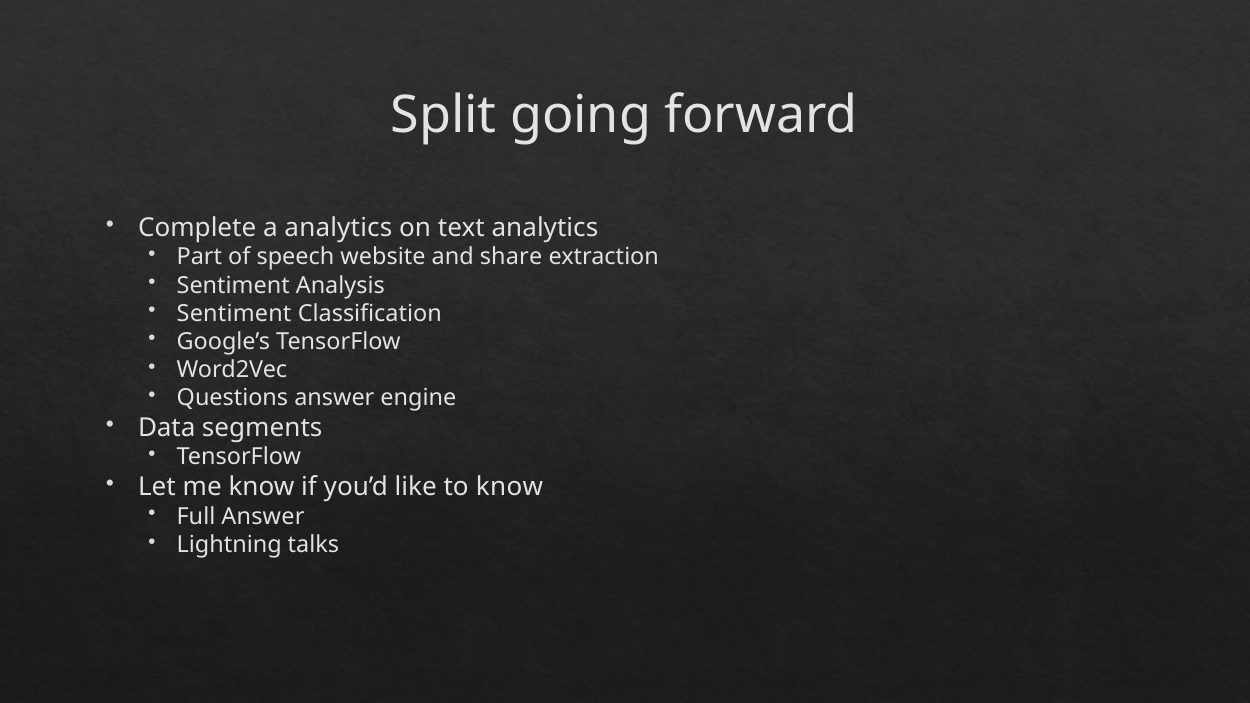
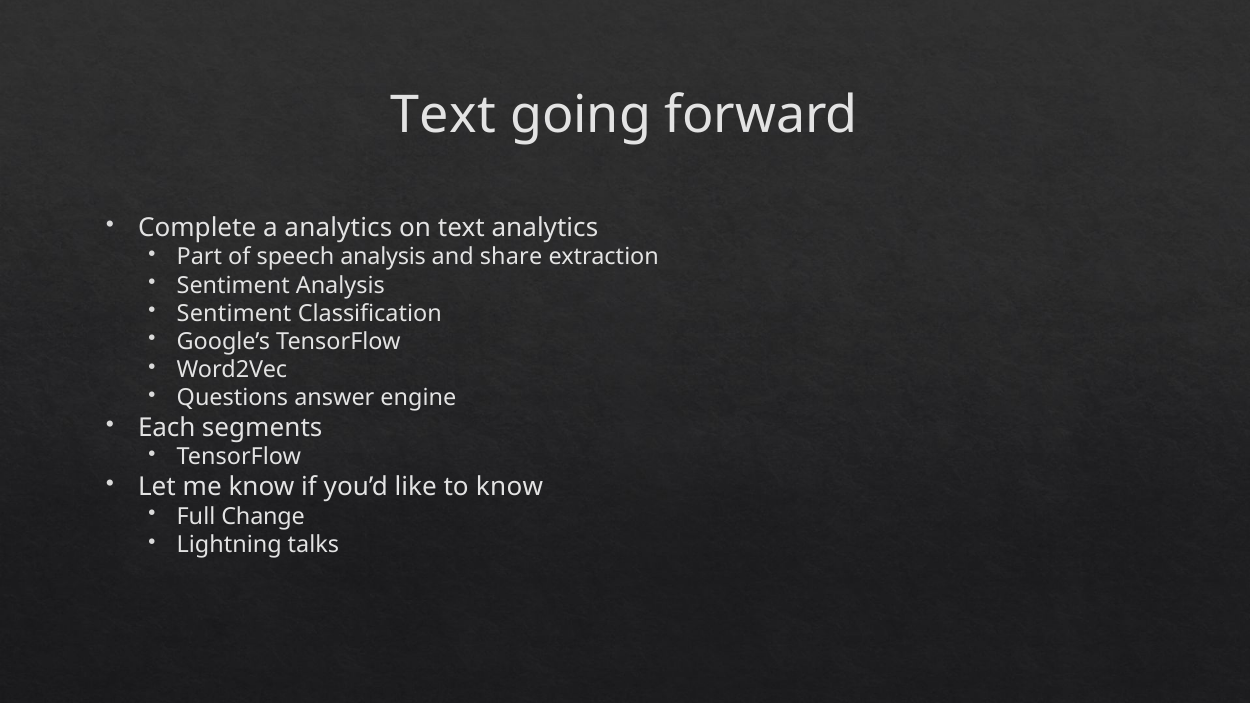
Split at (444, 116): Split -> Text
speech website: website -> analysis
Data: Data -> Each
Full Answer: Answer -> Change
